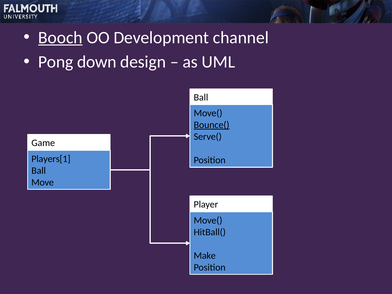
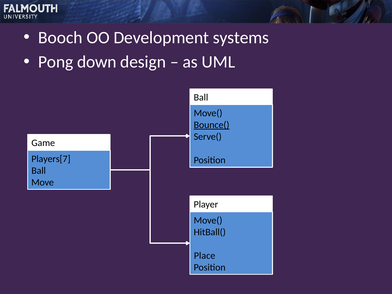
Booch underline: present -> none
channel: channel -> systems
Players[1: Players[1 -> Players[7
Make: Make -> Place
